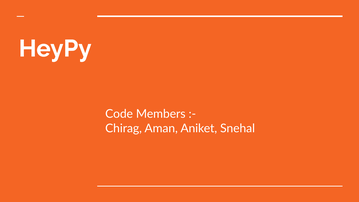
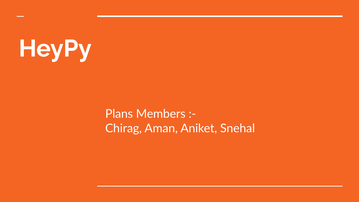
Code: Code -> Plans
